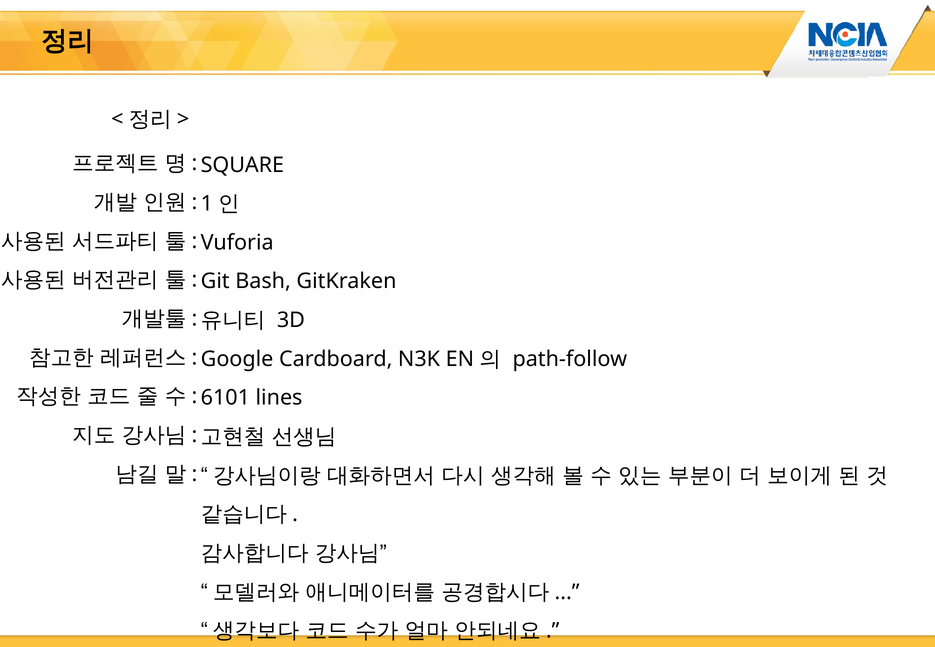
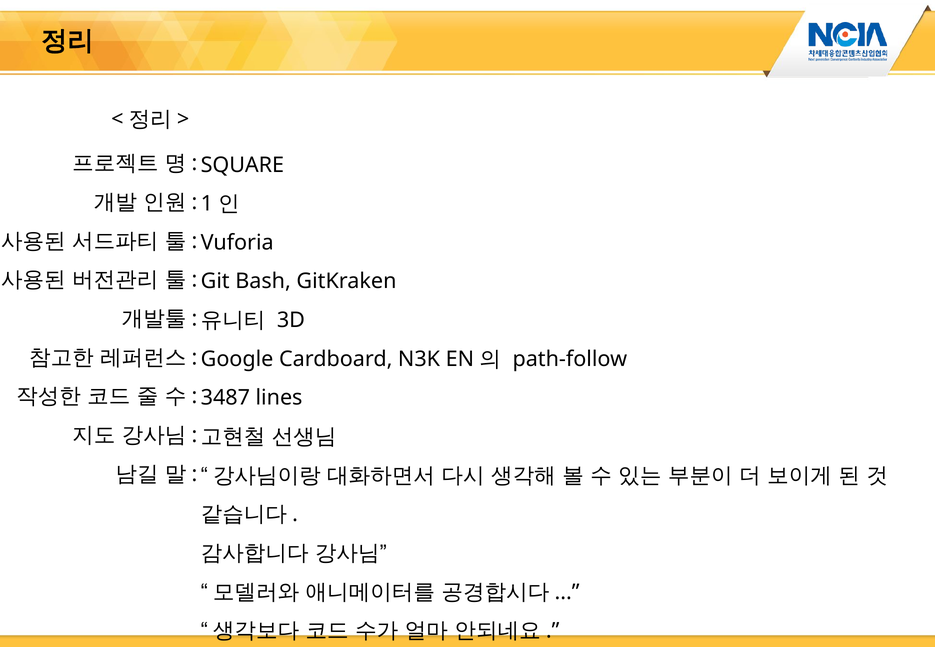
6101: 6101 -> 3487
